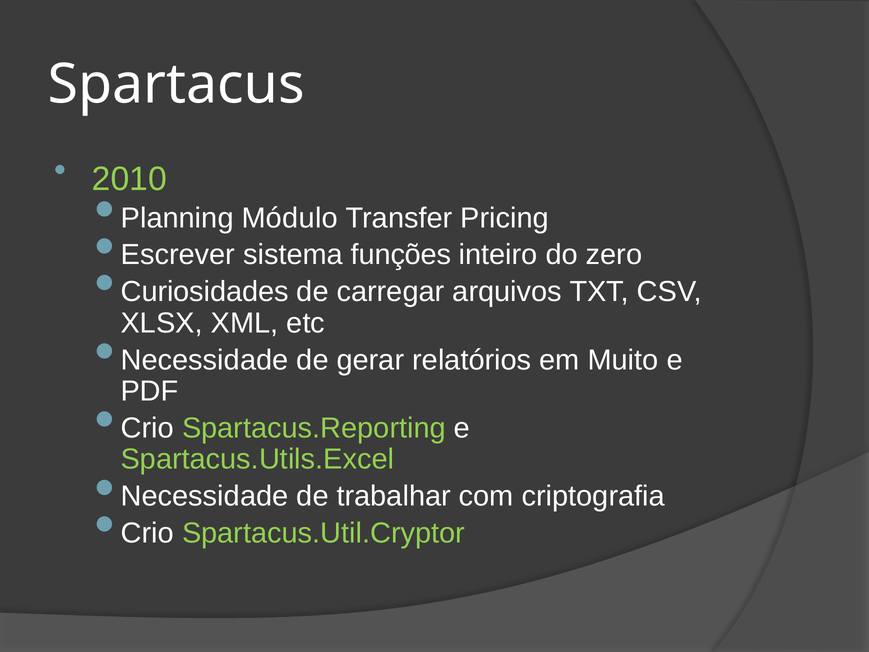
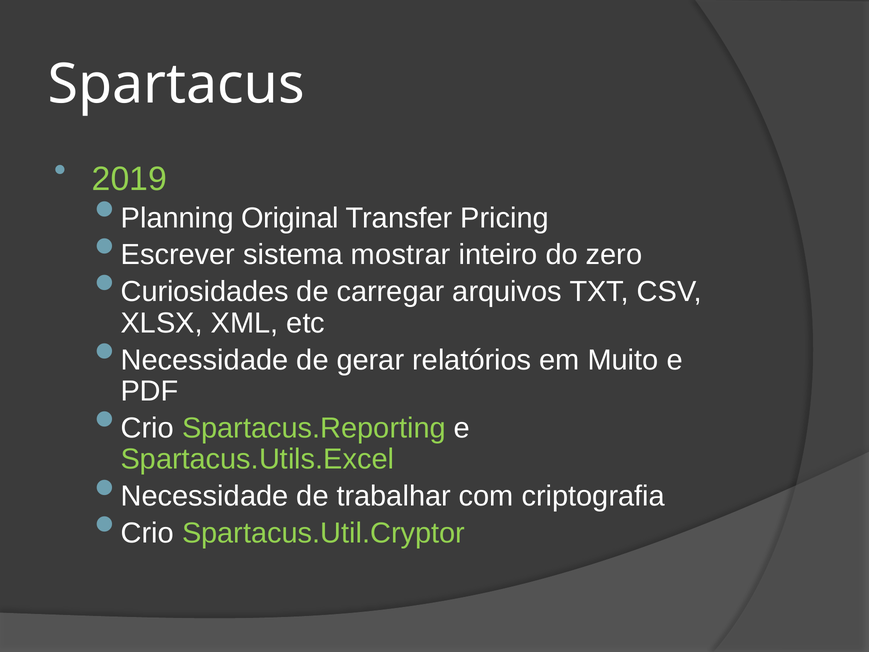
2010: 2010 -> 2019
Módulo: Módulo -> Original
funções: funções -> mostrar
